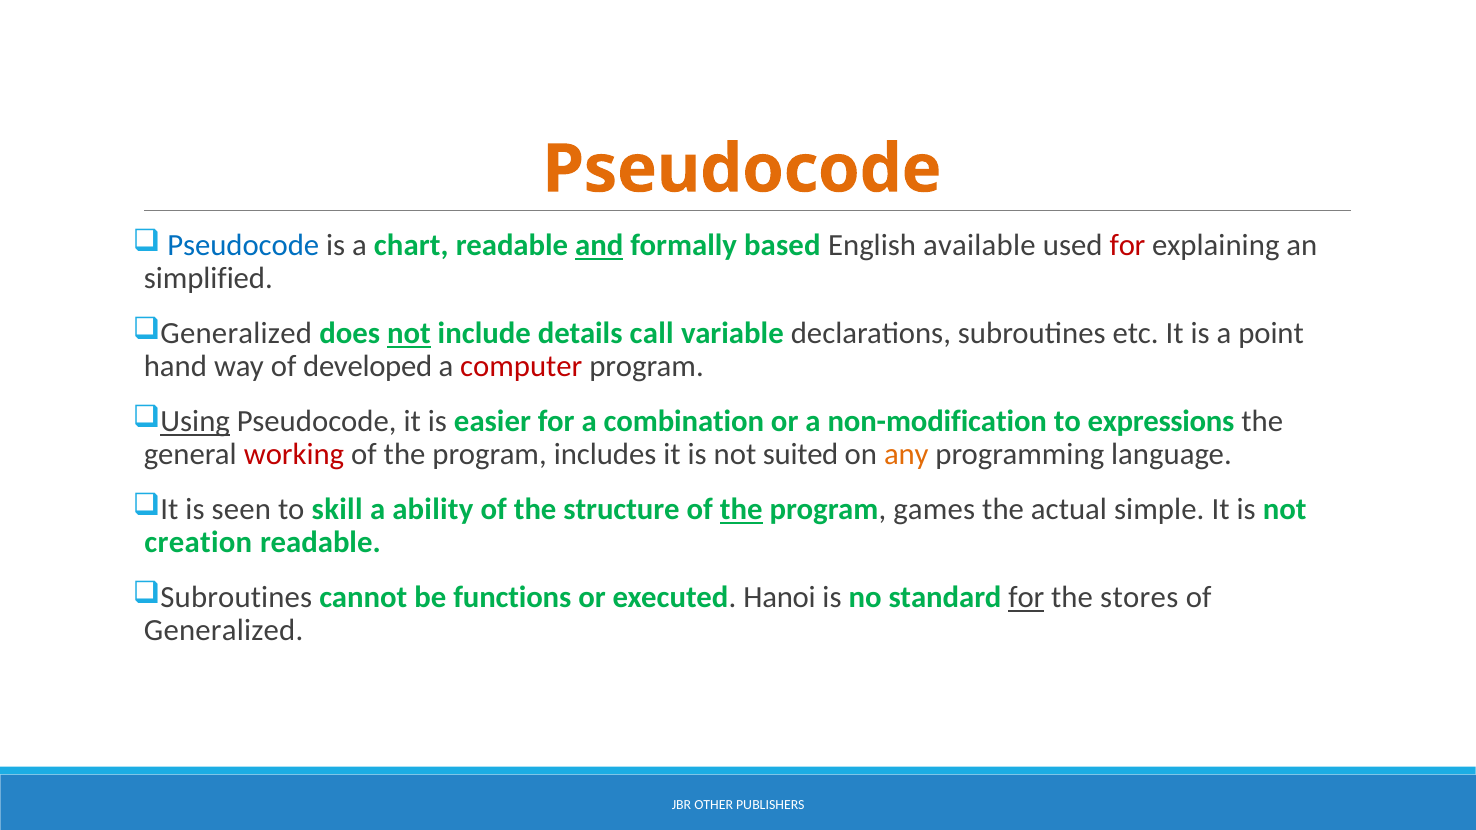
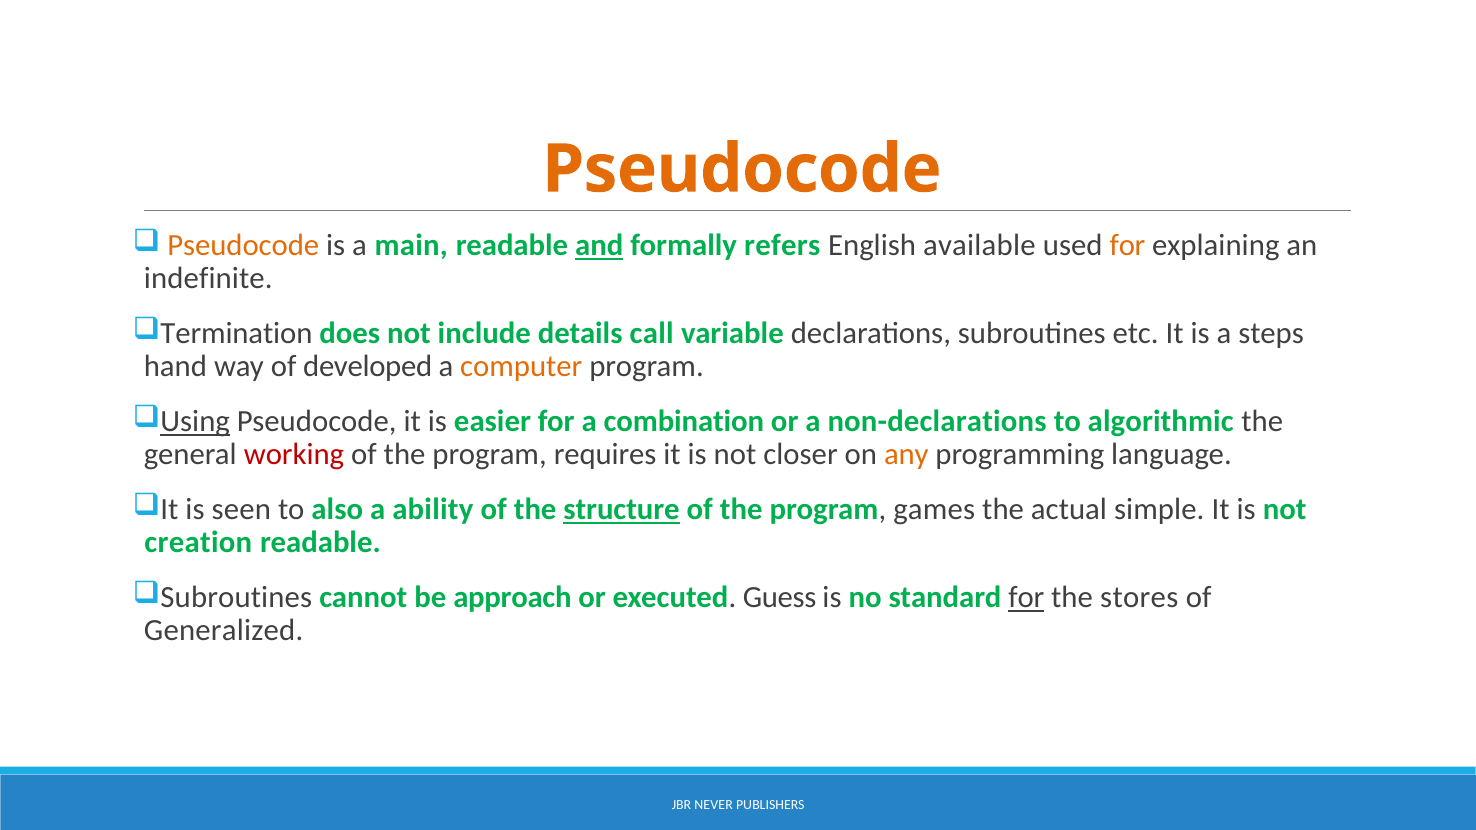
Pseudocode at (243, 245) colour: blue -> orange
chart: chart -> main
based: based -> refers
for at (1128, 245) colour: red -> orange
simplified: simplified -> indefinite
Generalized at (236, 333): Generalized -> Termination
not at (409, 333) underline: present -> none
point: point -> steps
computer colour: red -> orange
non-modification: non-modification -> non-declarations
expressions: expressions -> algorithmic
includes: includes -> requires
suited: suited -> closer
skill: skill -> also
structure underline: none -> present
the at (741, 510) underline: present -> none
functions: functions -> approach
Hanoi: Hanoi -> Guess
OTHER: OTHER -> NEVER
